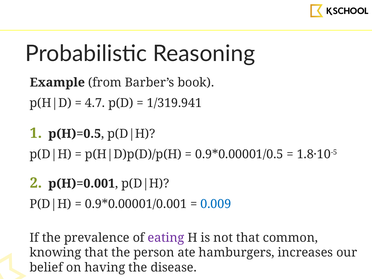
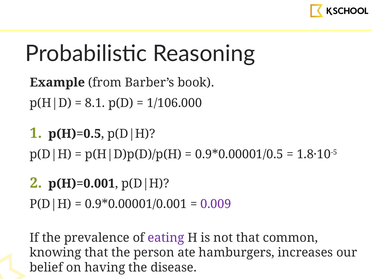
4.7: 4.7 -> 8.1
1/319.941: 1/319.941 -> 1/106.000
0.009 colour: blue -> purple
